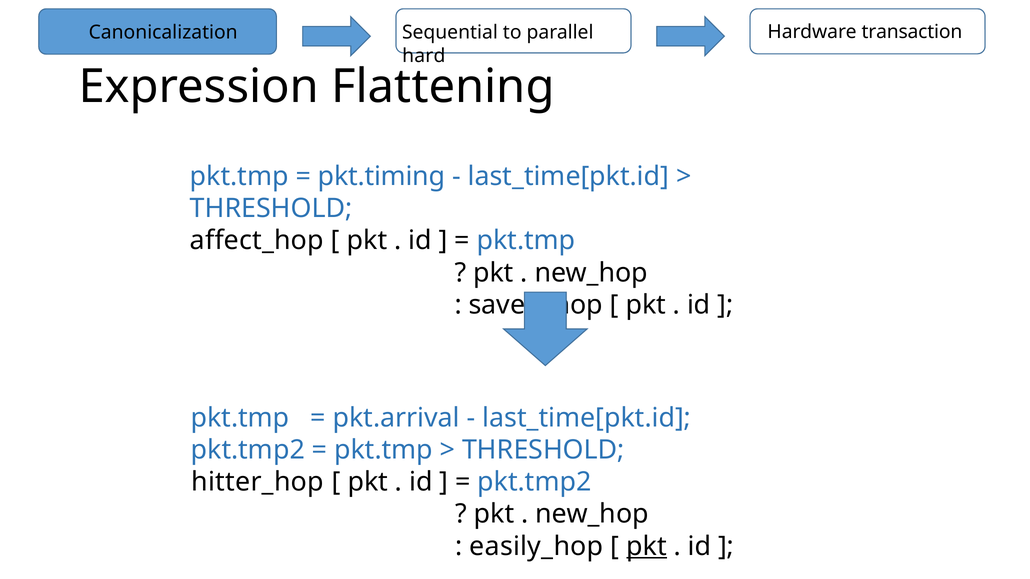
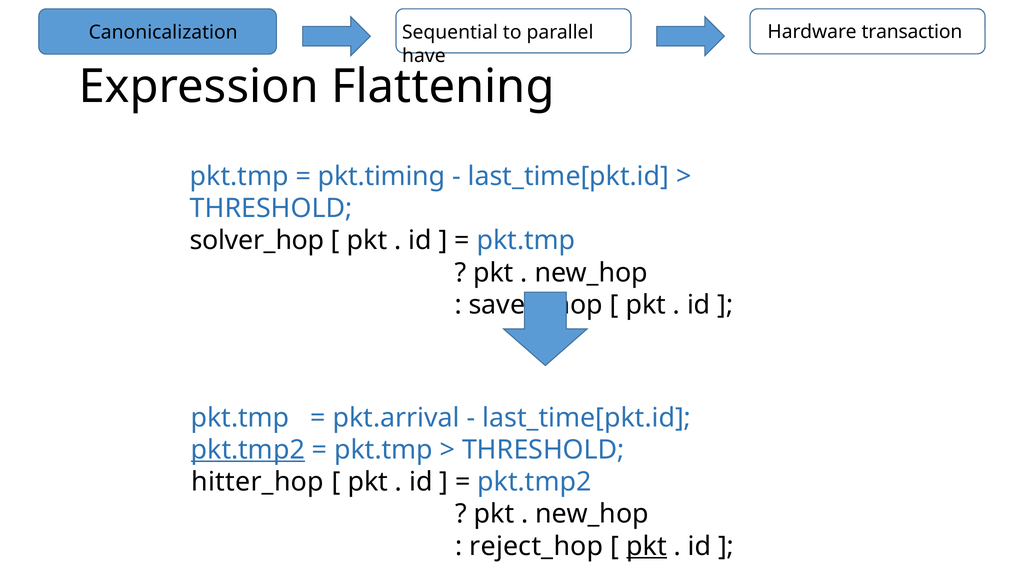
hard: hard -> have
affect_hop: affect_hop -> solver_hop
pkt.tmp2 at (248, 450) underline: none -> present
easily_hop: easily_hop -> reject_hop
